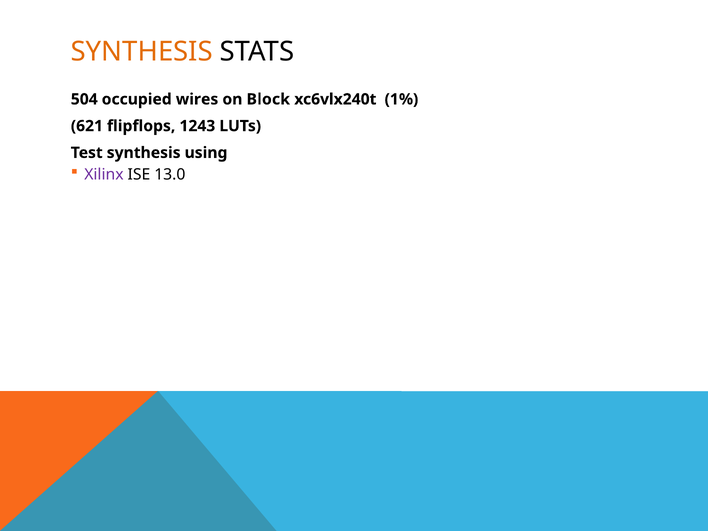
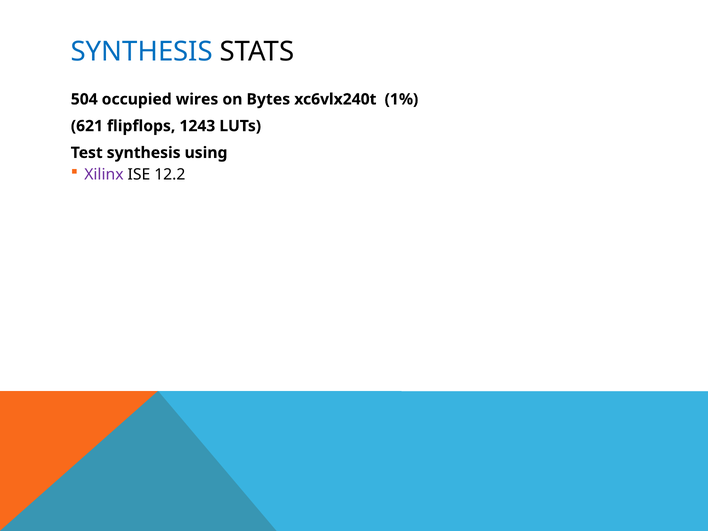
SYNTHESIS at (142, 51) colour: orange -> blue
Block: Block -> Bytes
13.0: 13.0 -> 12.2
